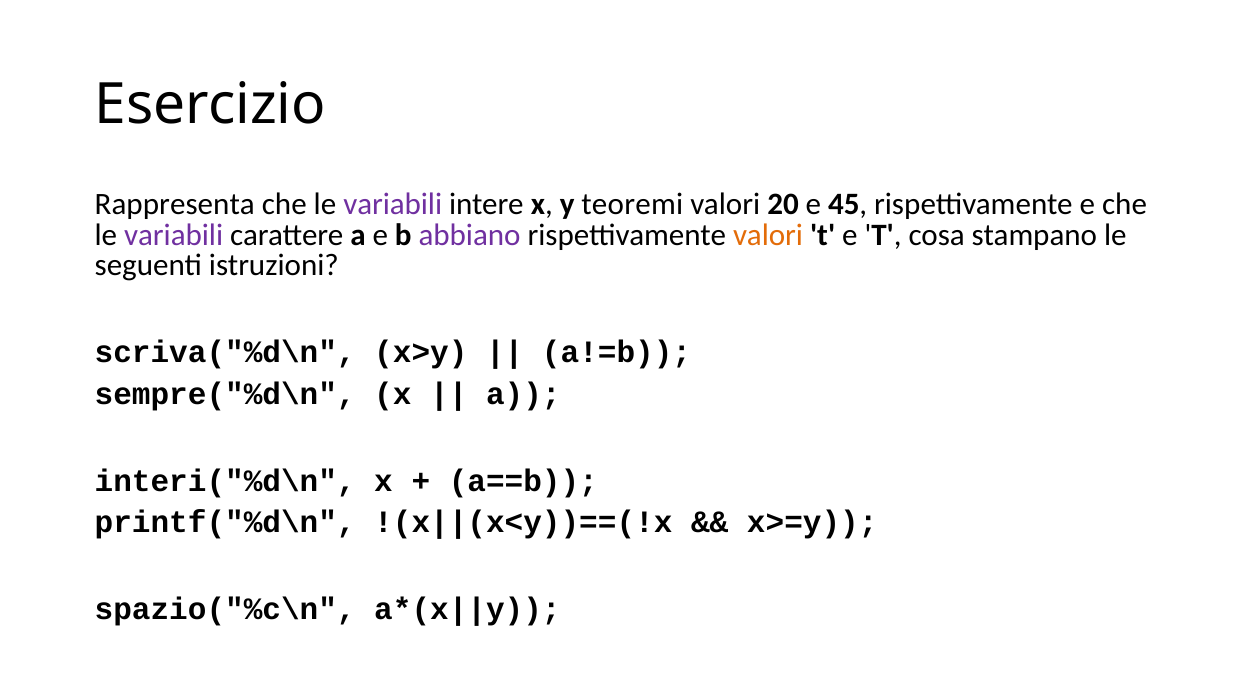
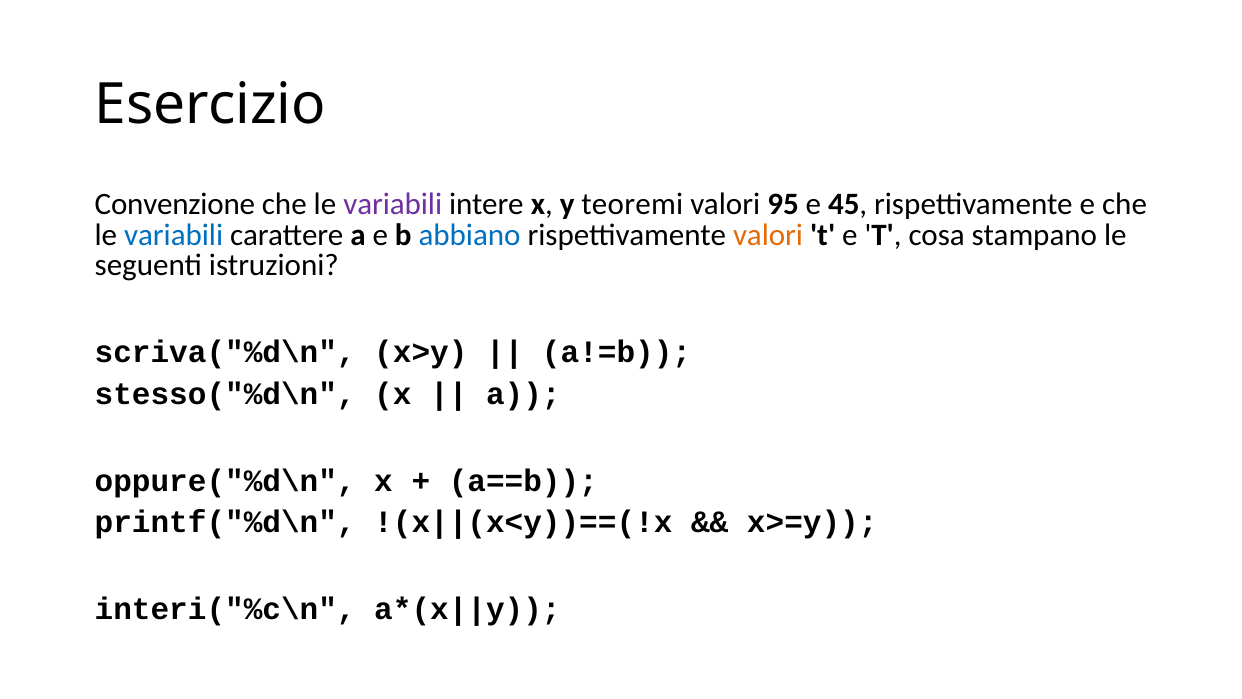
Rappresenta: Rappresenta -> Convenzione
20: 20 -> 95
variabili at (174, 235) colour: purple -> blue
abbiano colour: purple -> blue
sempre("%d\n: sempre("%d\n -> stesso("%d\n
interi("%d\n: interi("%d\n -> oppure("%d\n
spazio("%c\n: spazio("%c\n -> interi("%c\n
